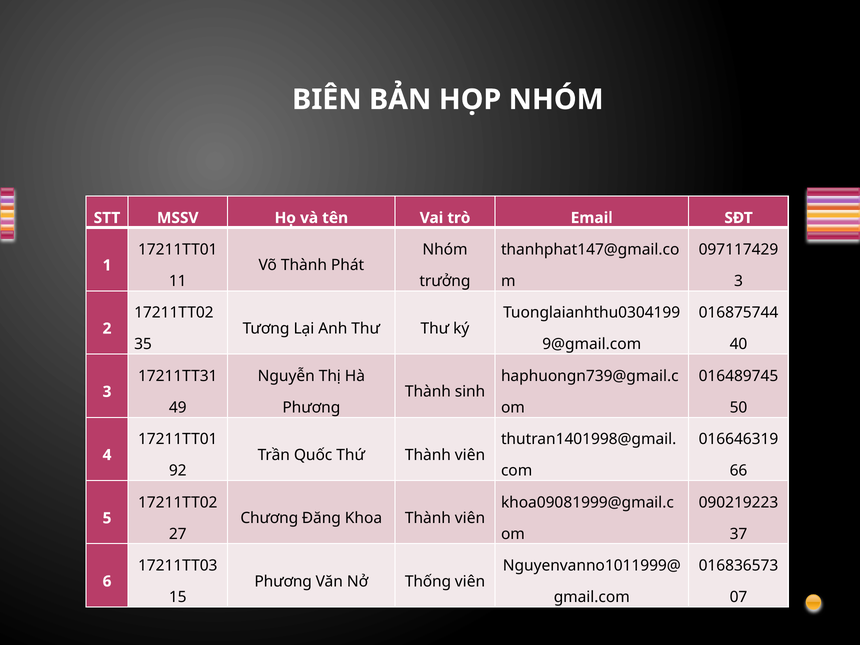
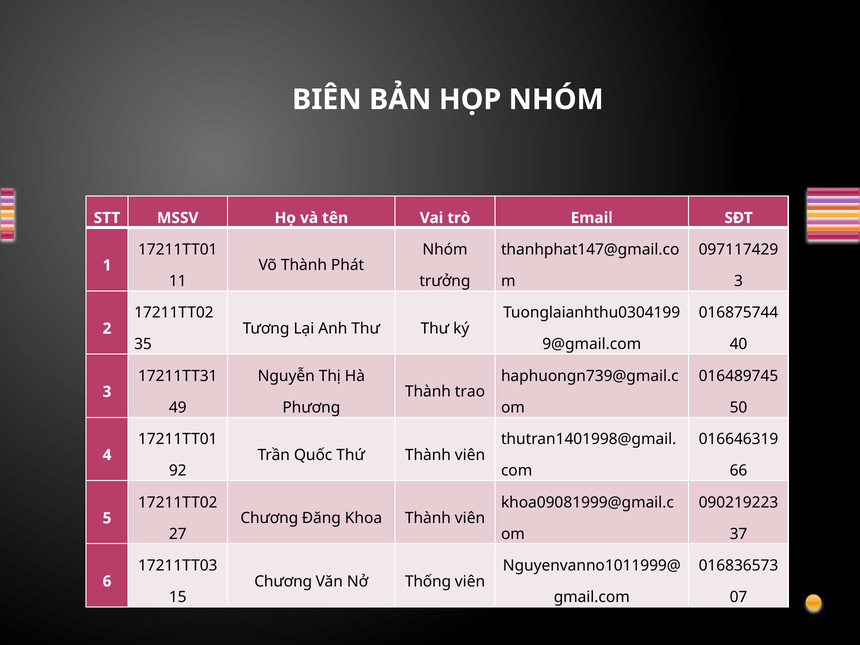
sinh: sinh -> trao
Phương at (283, 581): Phương -> Chương
